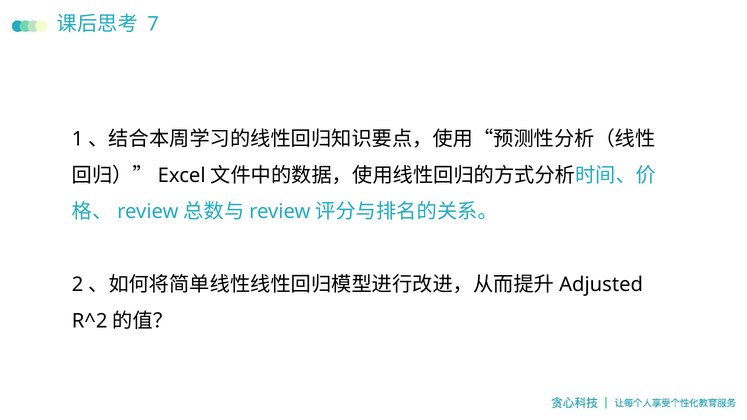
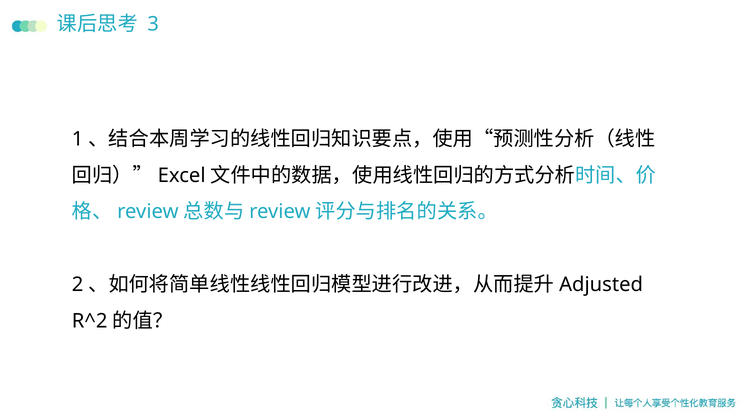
7: 7 -> 3
